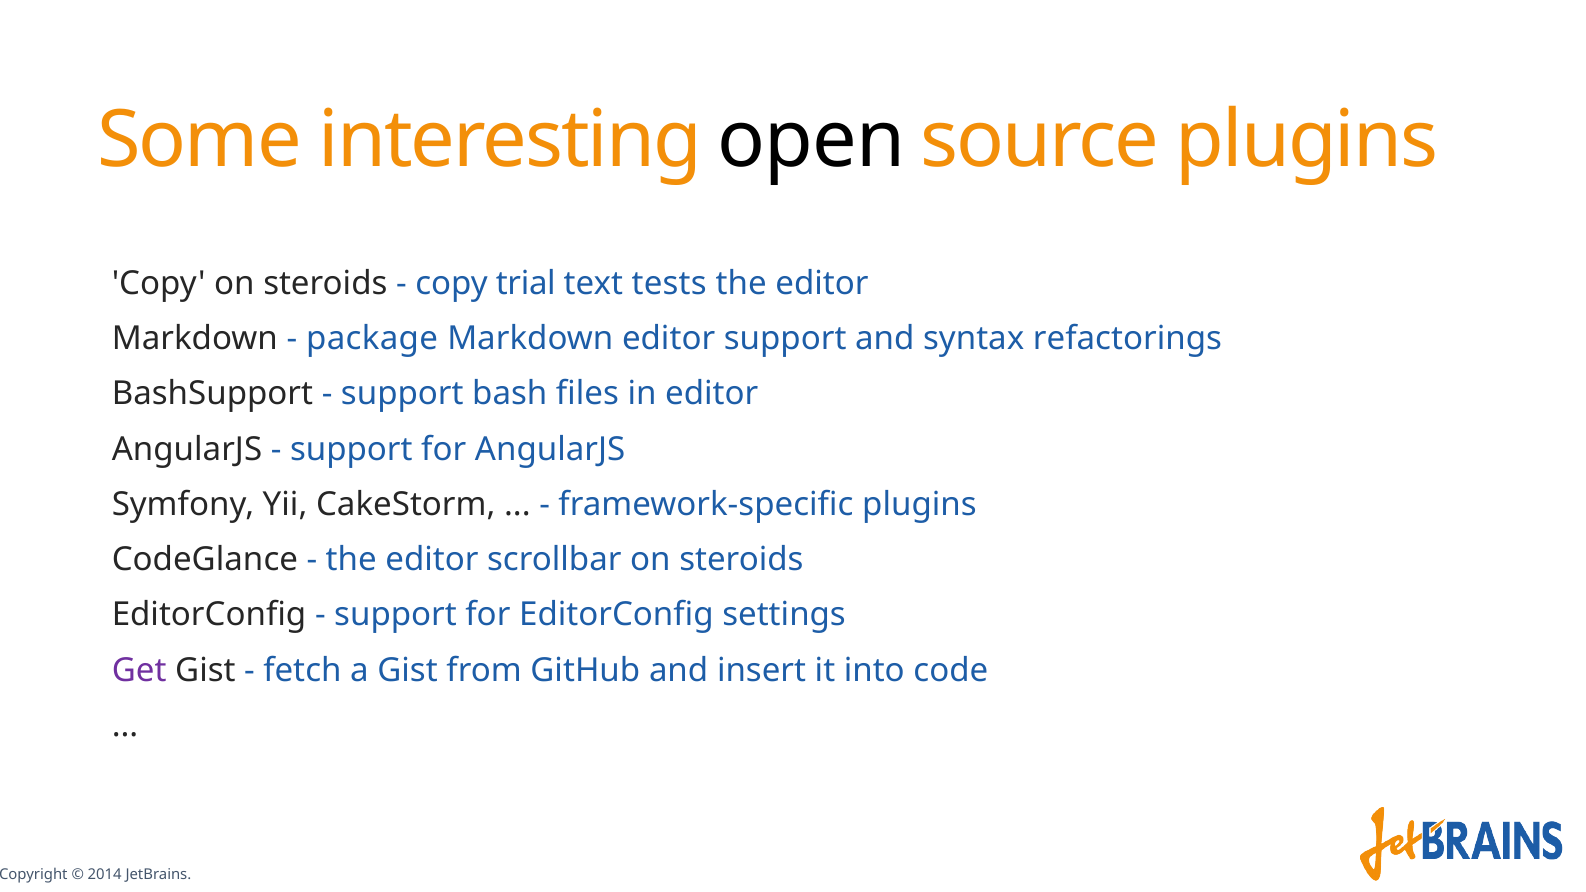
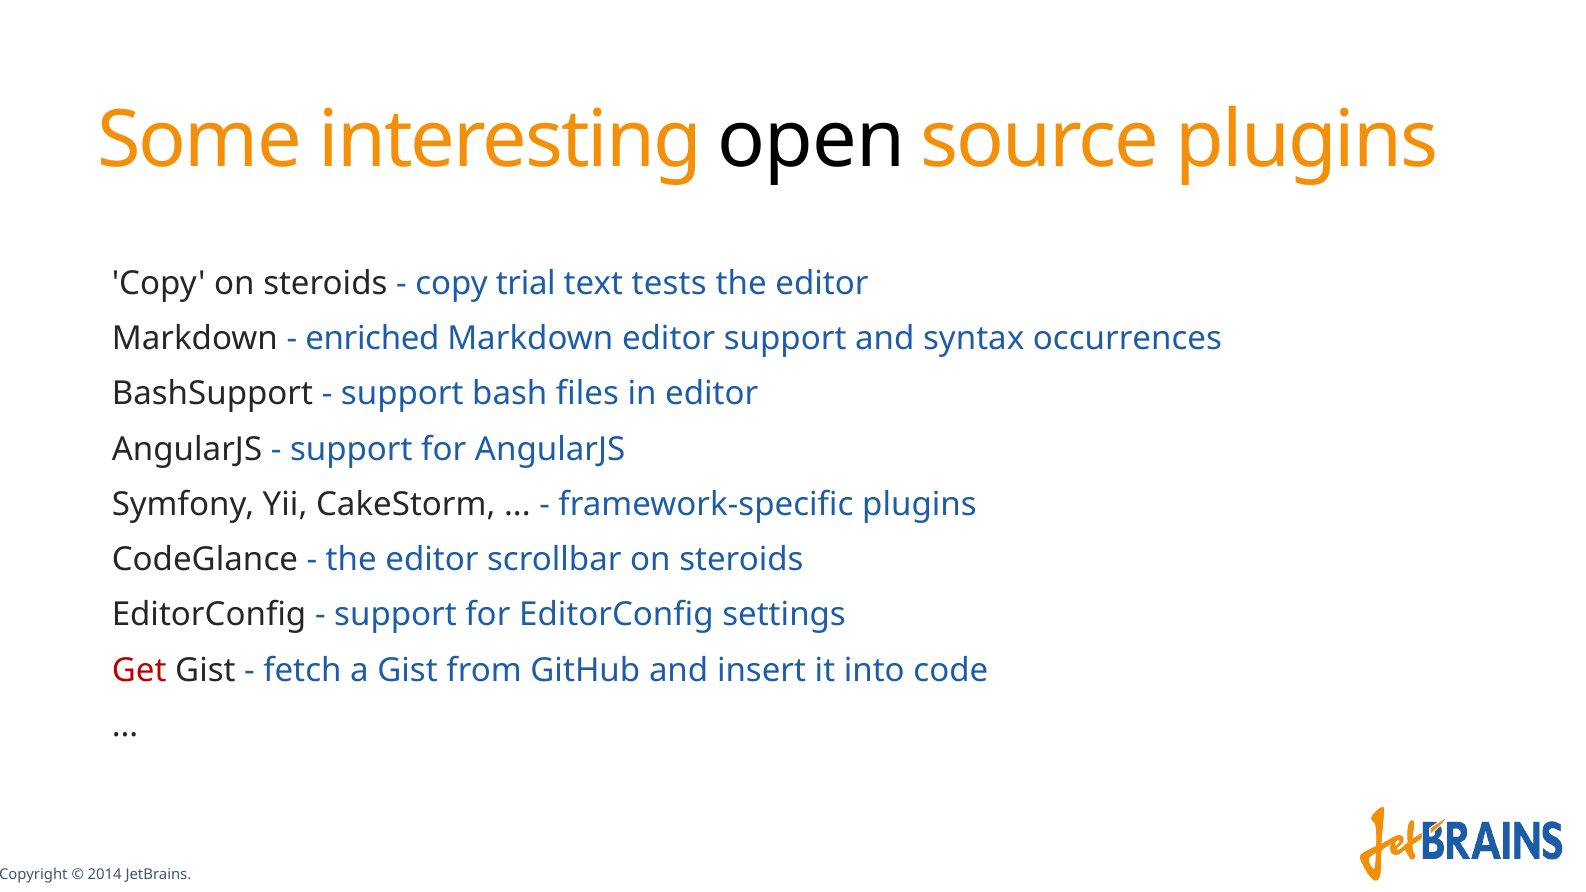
package: package -> enriched
refactorings: refactorings -> occurrences
Get colour: purple -> red
